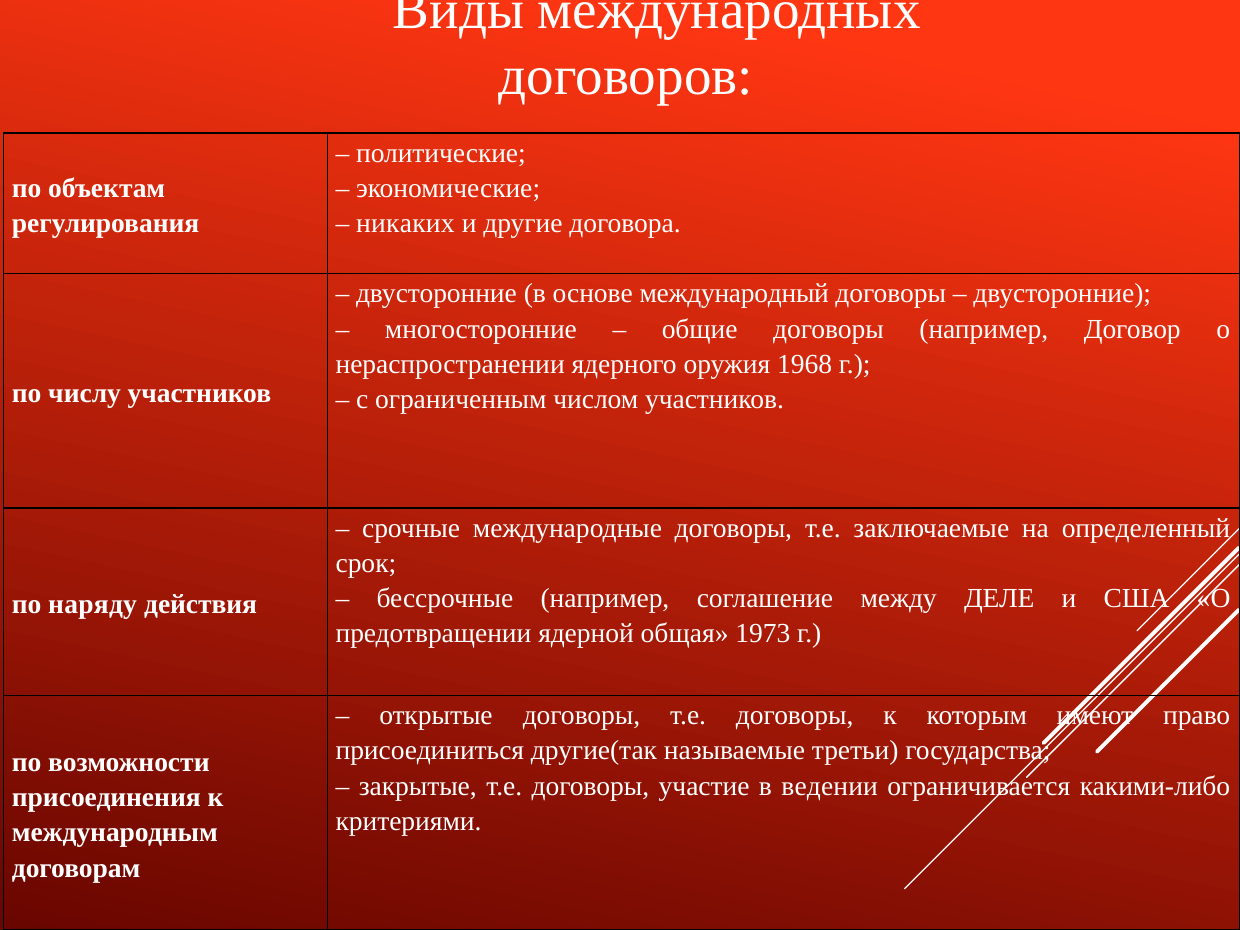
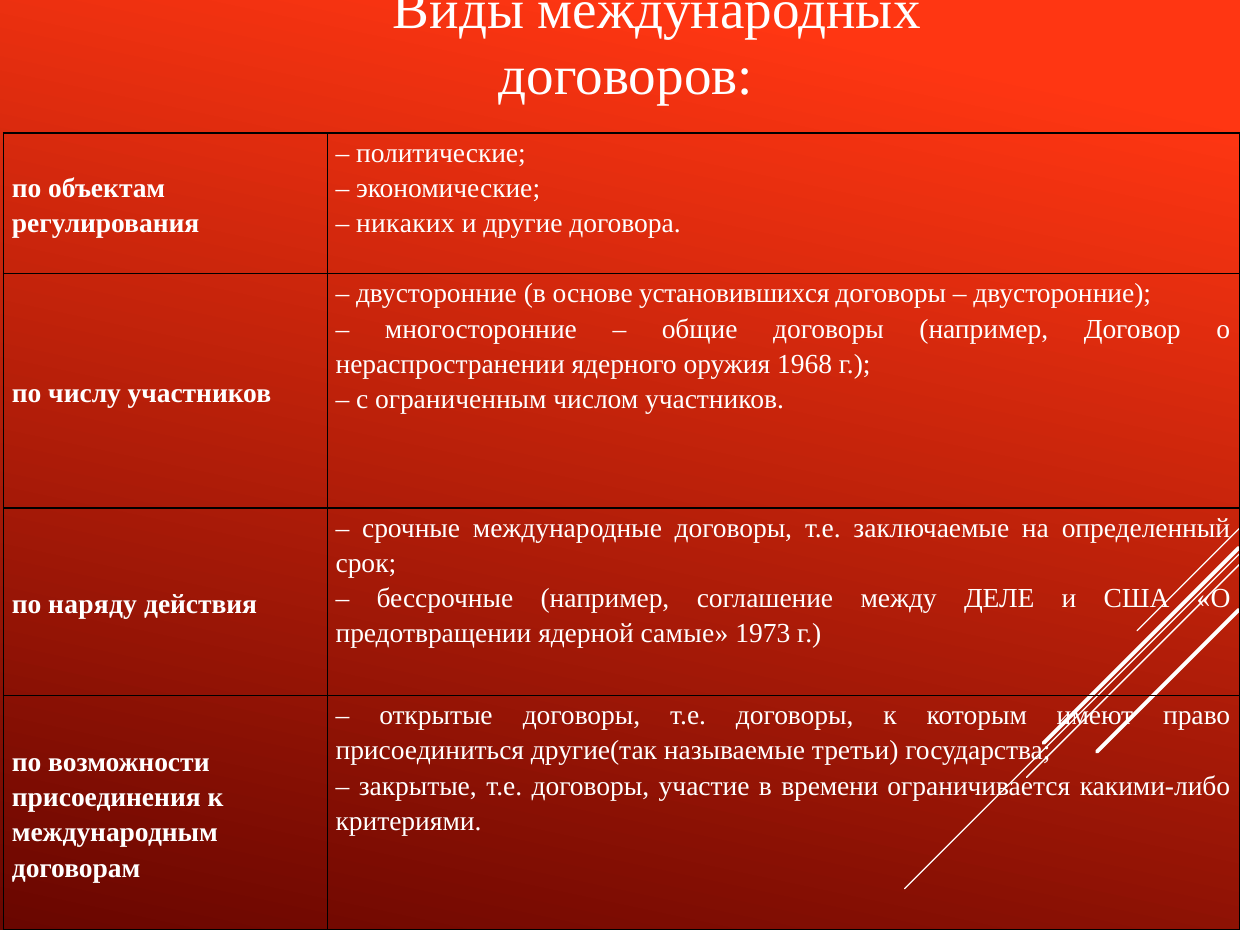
международный: международный -> установившихся
общая: общая -> самые
ведении: ведении -> времени
